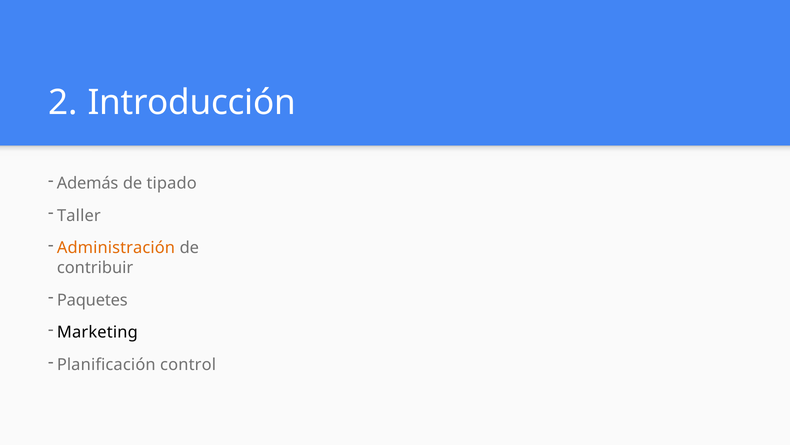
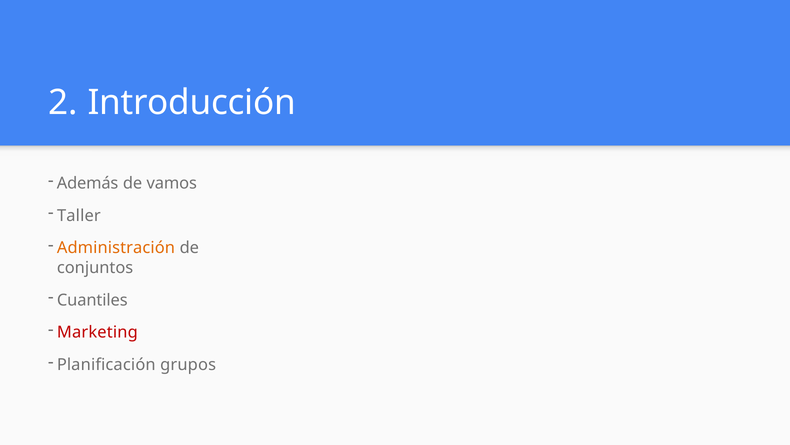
tipado: tipado -> vamos
contribuir: contribuir -> conjuntos
Paquetes: Paquetes -> Cuantiles
Marketing colour: black -> red
control: control -> grupos
